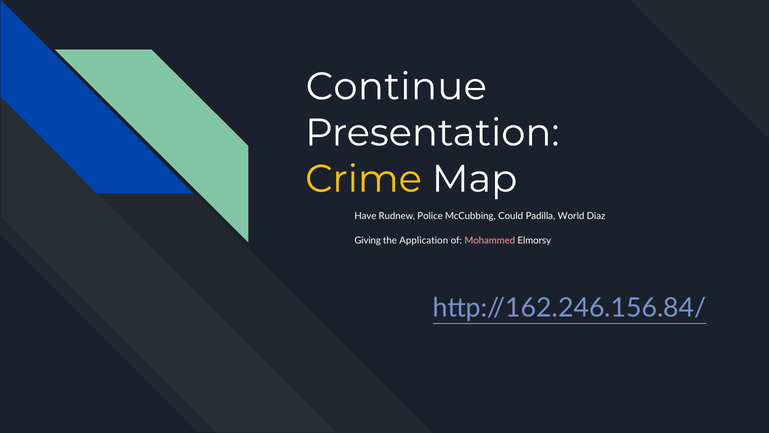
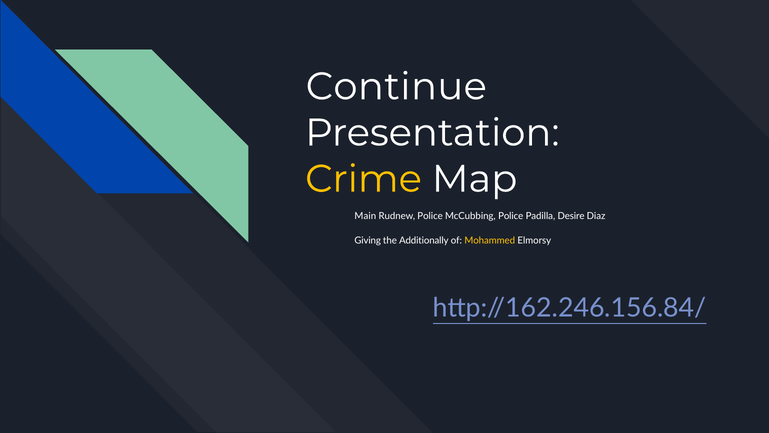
Have: Have -> Main
McCubbing Could: Could -> Police
World: World -> Desire
Application: Application -> Additionally
Mohammed colour: pink -> yellow
